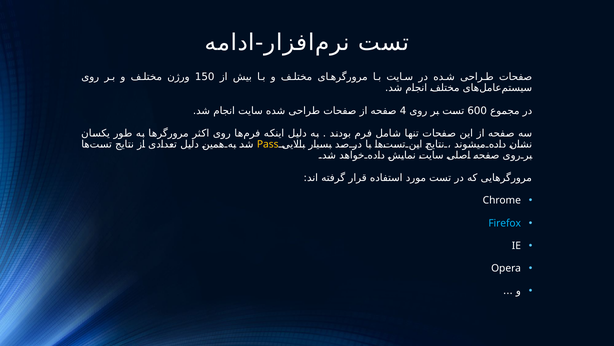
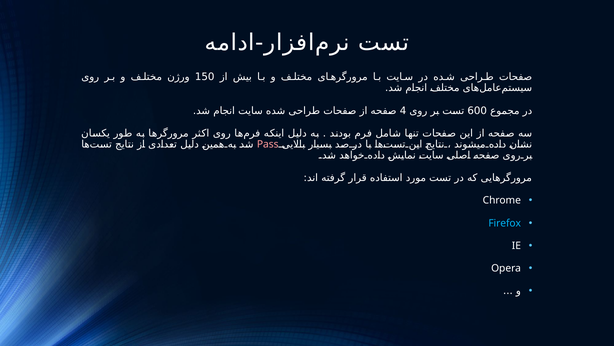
Pass colour: yellow -> pink
